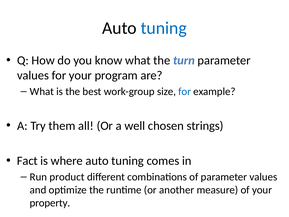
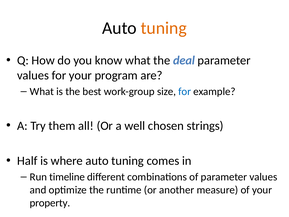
tuning at (164, 28) colour: blue -> orange
turn: turn -> deal
Fact: Fact -> Half
product: product -> timeline
